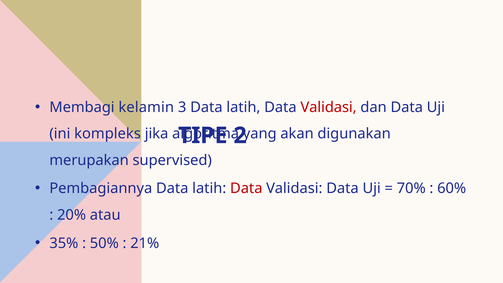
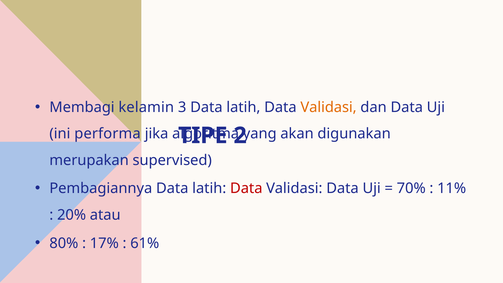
Validasi at (329, 107) colour: red -> orange
kompleks: kompleks -> performa
60%: 60% -> 11%
35%: 35% -> 80%
50%: 50% -> 17%
21%: 21% -> 61%
